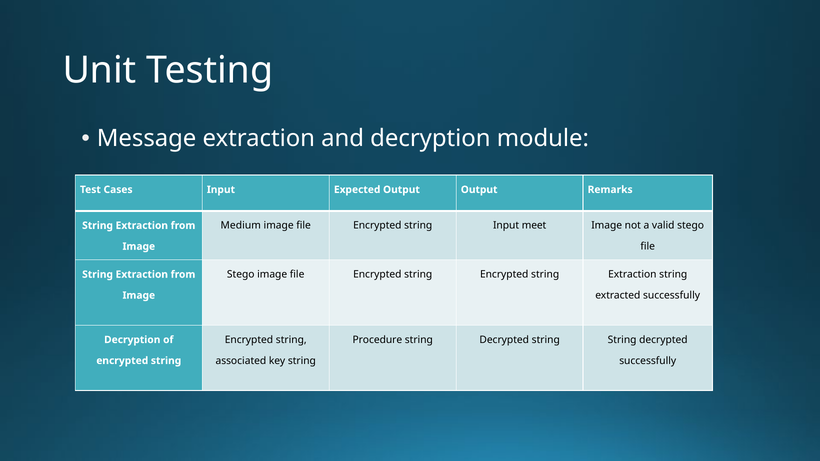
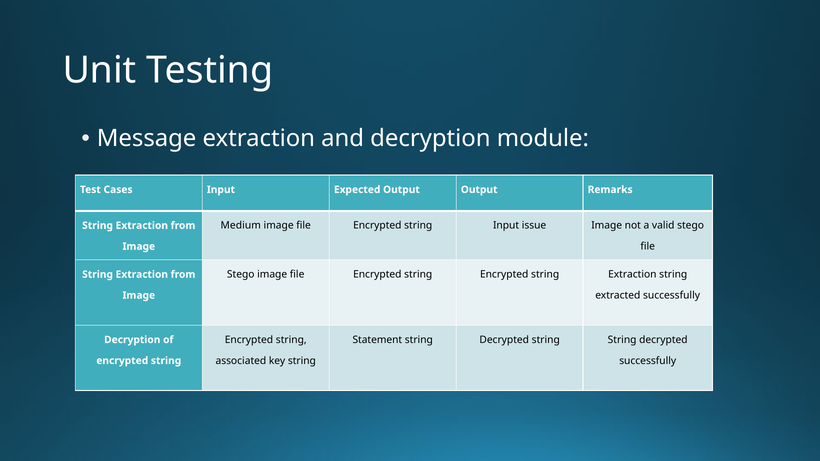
meet: meet -> issue
Procedure: Procedure -> Statement
